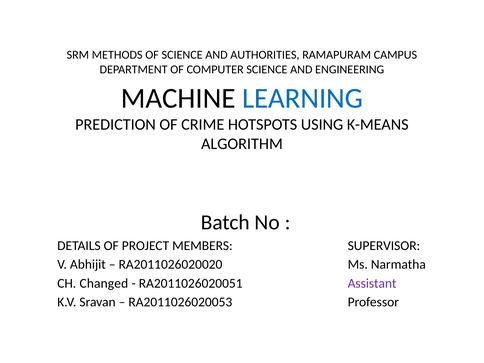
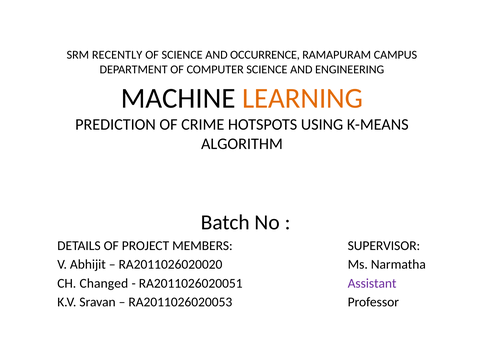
METHODS: METHODS -> RECENTLY
AUTHORITIES: AUTHORITIES -> OCCURRENCE
LEARNING colour: blue -> orange
